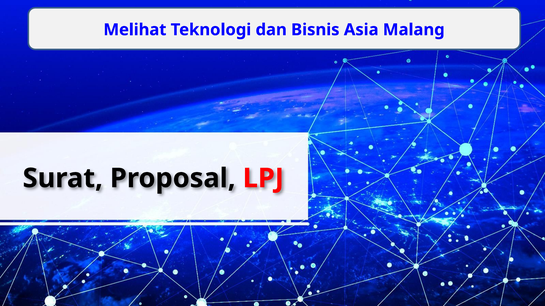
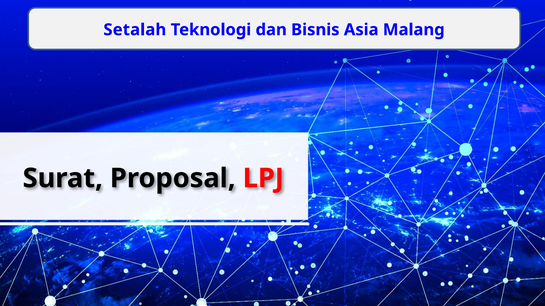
Melihat: Melihat -> Setalah
